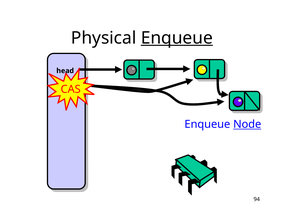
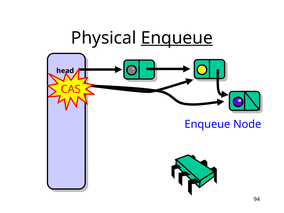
Node underline: present -> none
